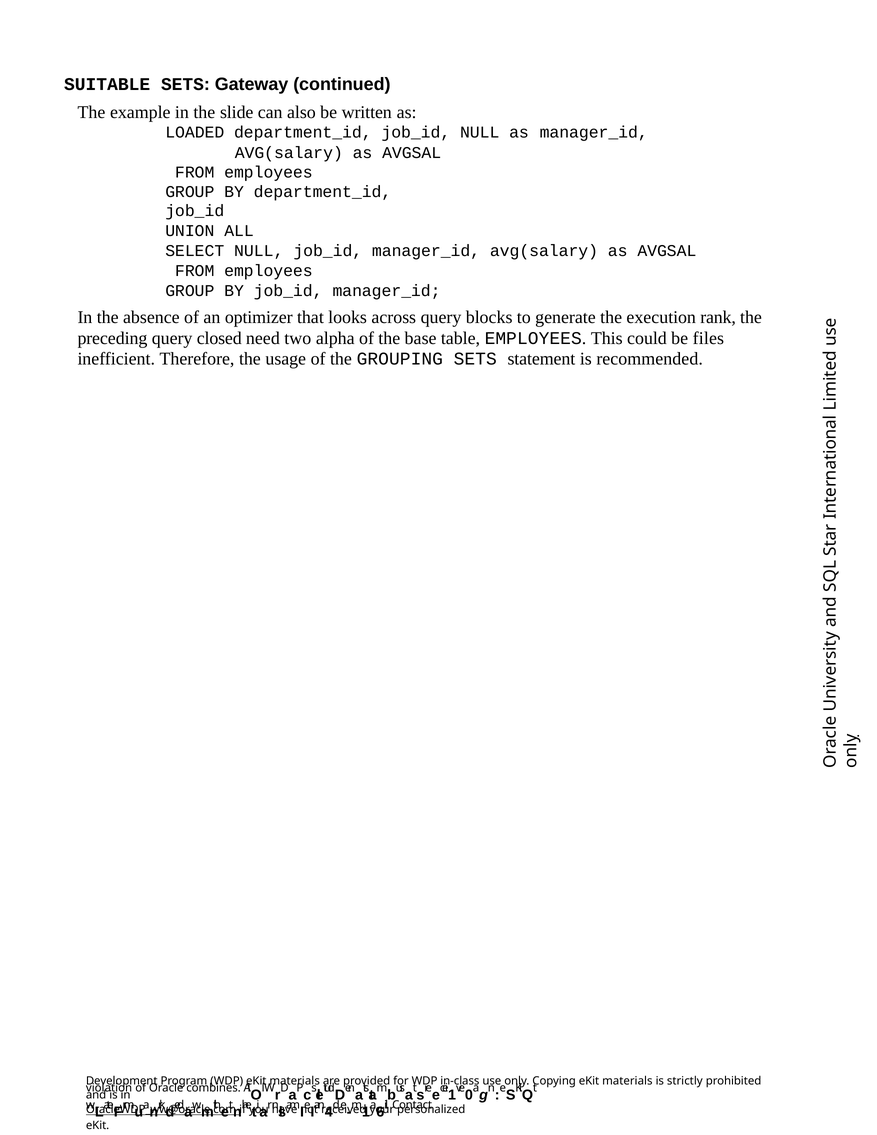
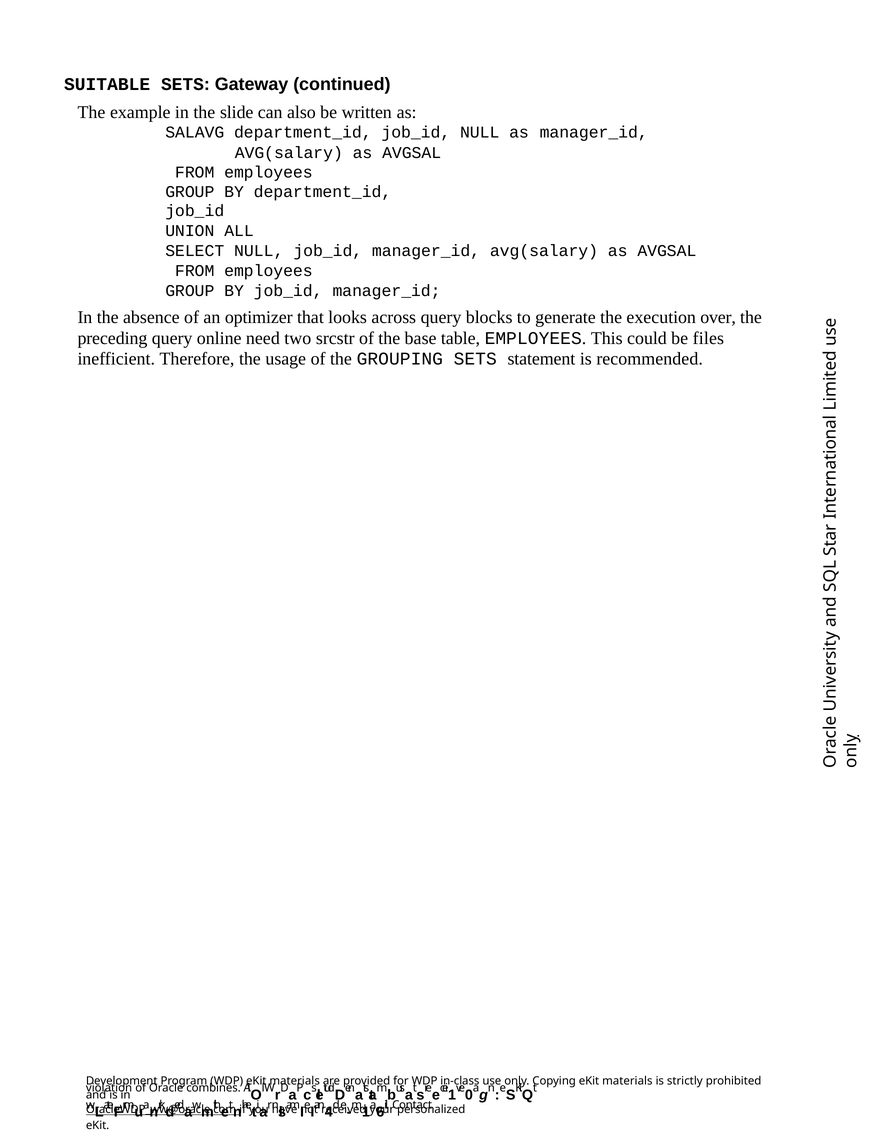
LOADED: LOADED -> SALAVG
rank: rank -> over
closed: closed -> online
alpha: alpha -> srcstr
